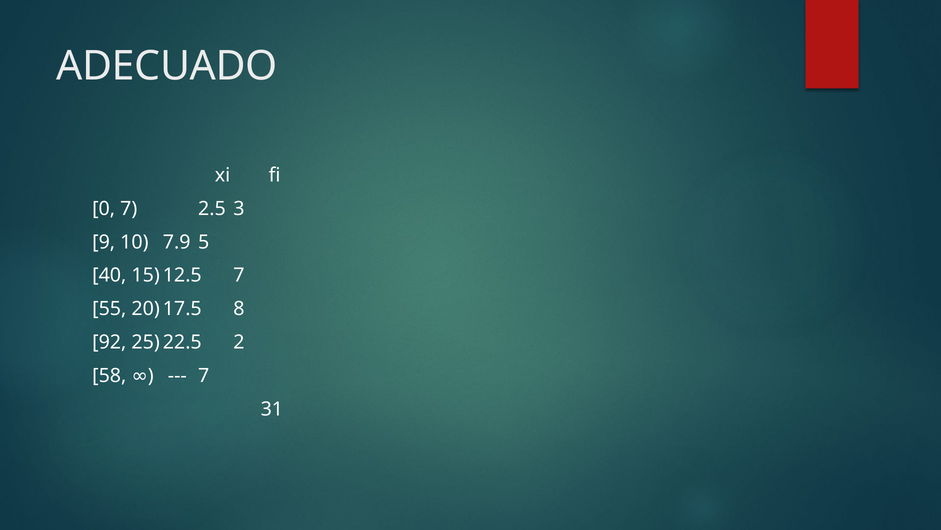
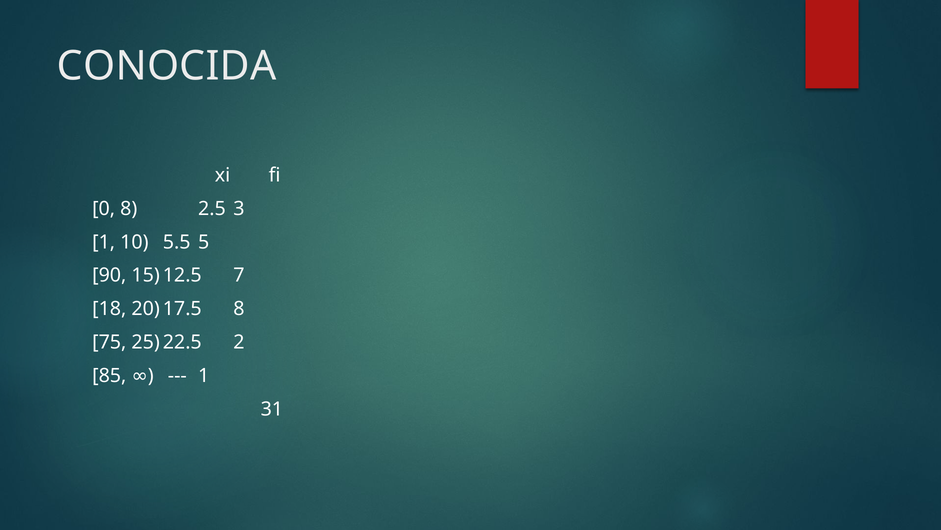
ADECUADO: ADECUADO -> CONOCIDA
0 7: 7 -> 8
9 at (104, 242): 9 -> 1
7.9: 7.9 -> 5.5
40: 40 -> 90
55: 55 -> 18
92: 92 -> 75
7 at (204, 375): 7 -> 1
58: 58 -> 85
